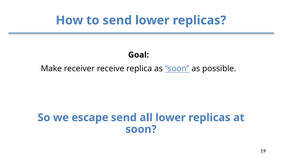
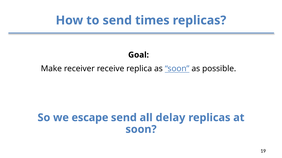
send lower: lower -> times
all lower: lower -> delay
